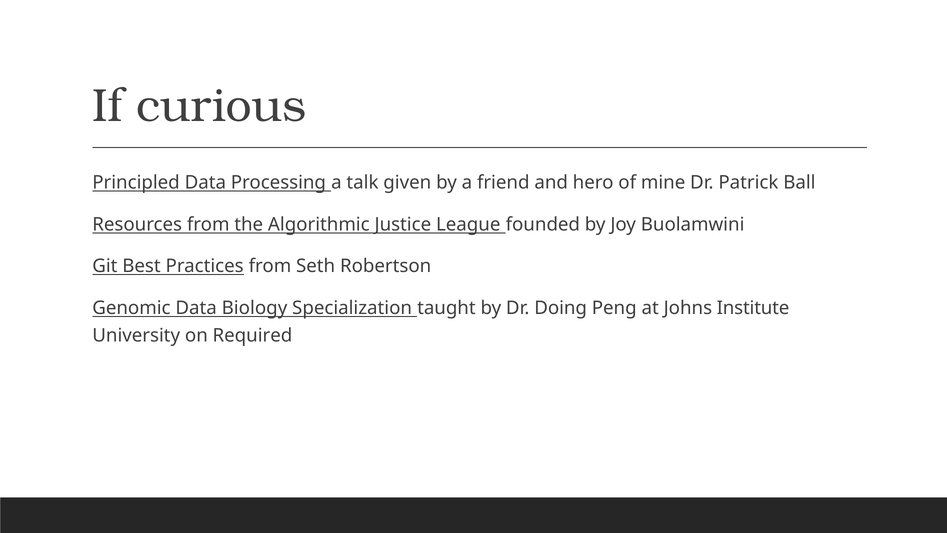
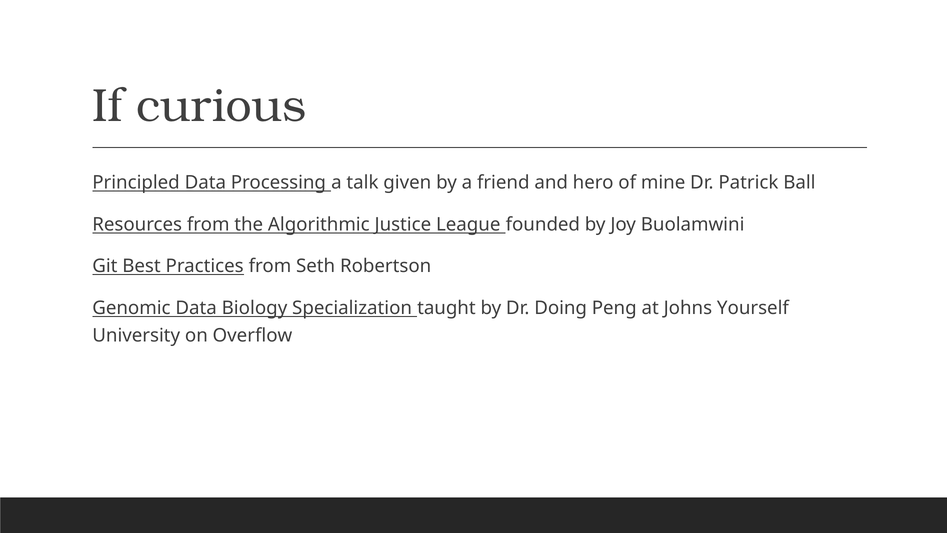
Institute: Institute -> Yourself
Required: Required -> Overflow
